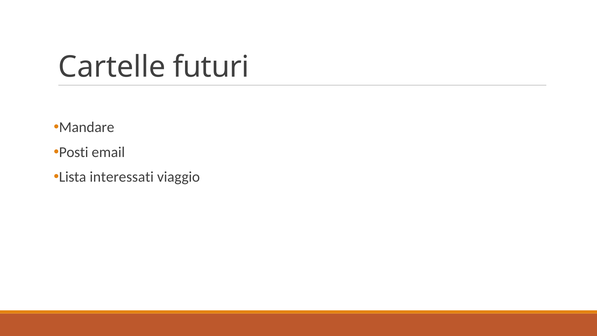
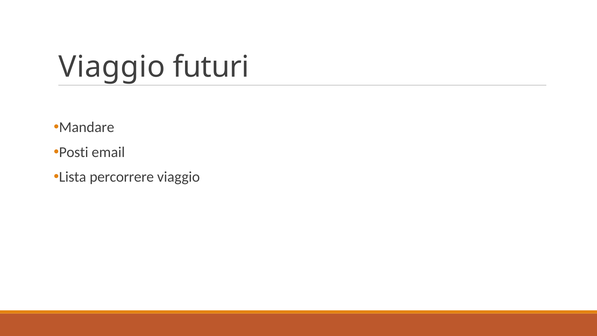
Cartelle at (112, 67): Cartelle -> Viaggio
interessati: interessati -> percorrere
